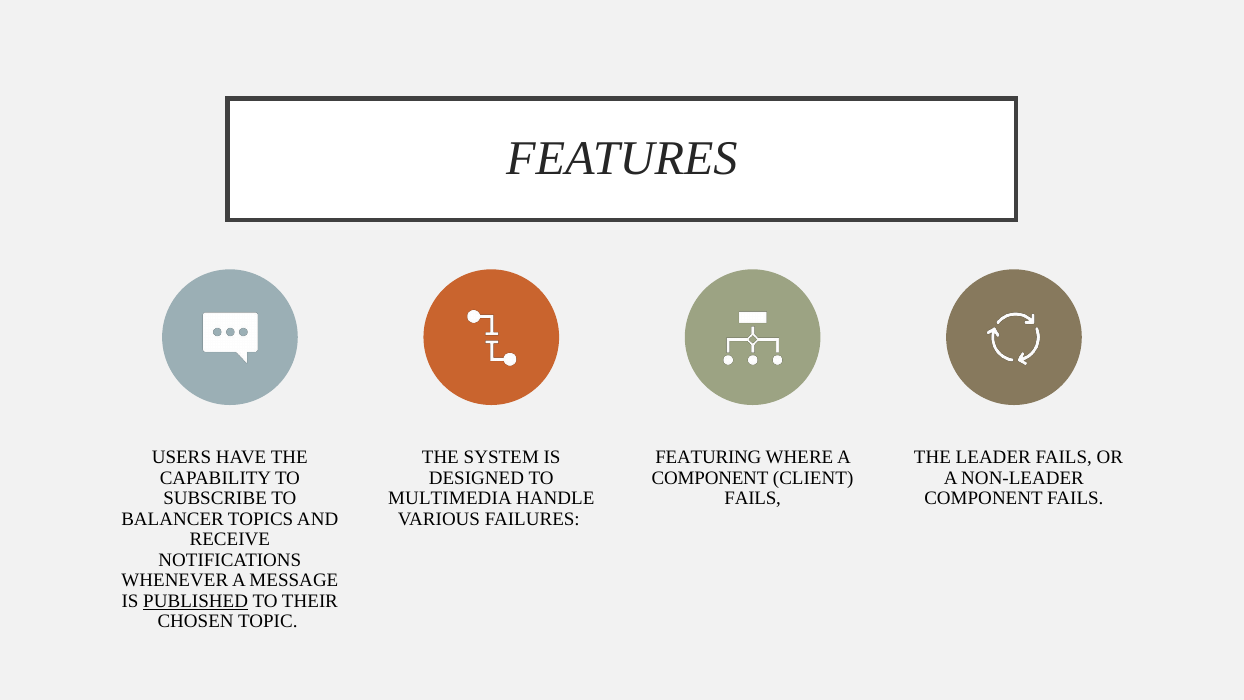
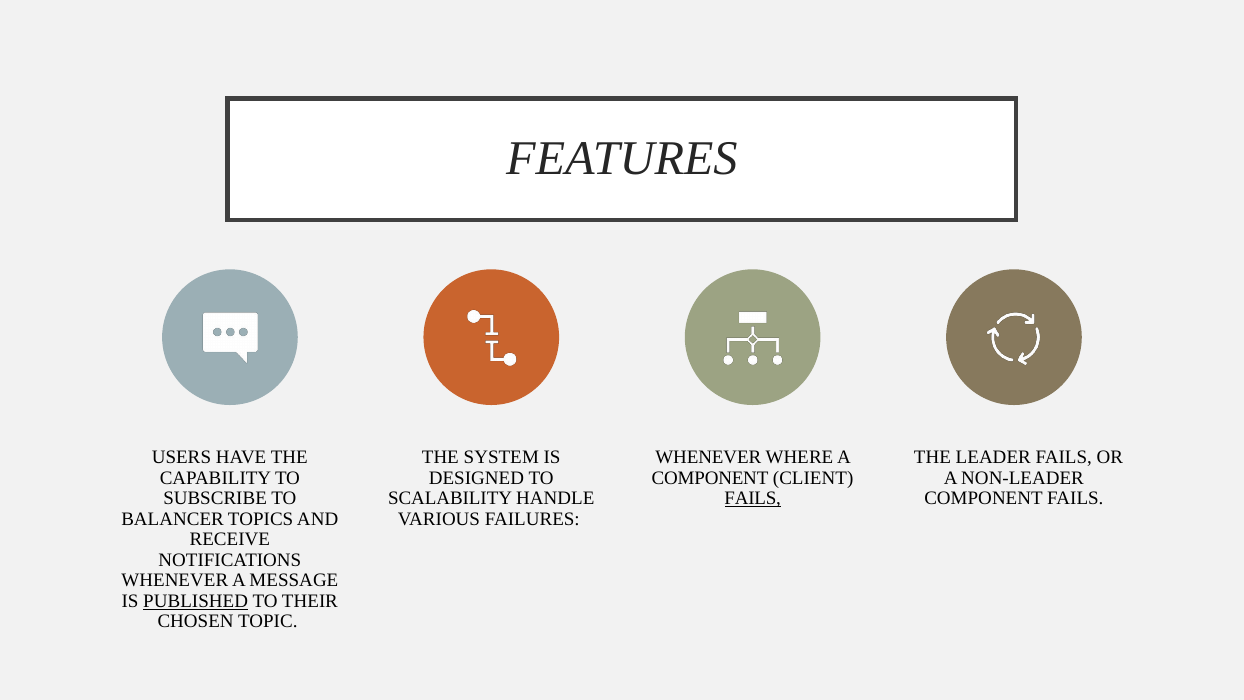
FEATURING at (708, 457): FEATURING -> WHENEVER
MULTIMEDIA: MULTIMEDIA -> SCALABILITY
FAILS at (753, 498) underline: none -> present
